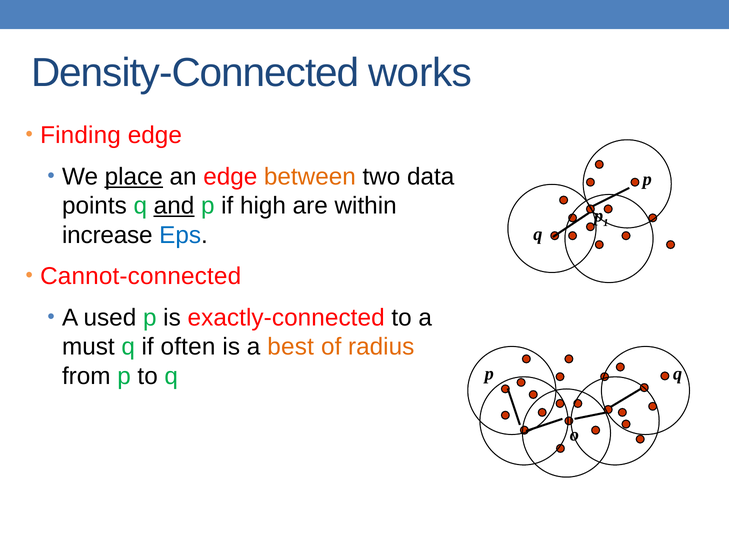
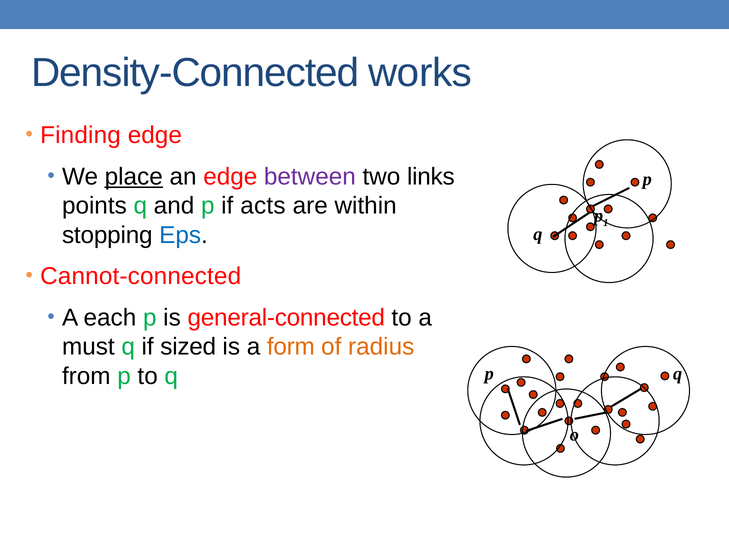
between colour: orange -> purple
data: data -> links
and underline: present -> none
high: high -> acts
increase: increase -> stopping
used: used -> each
exactly-connected: exactly-connected -> general-connected
often: often -> sized
best: best -> form
